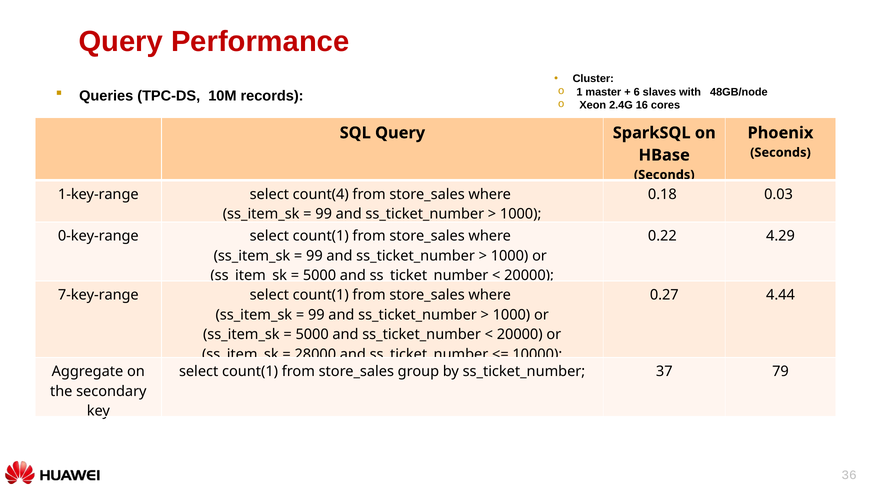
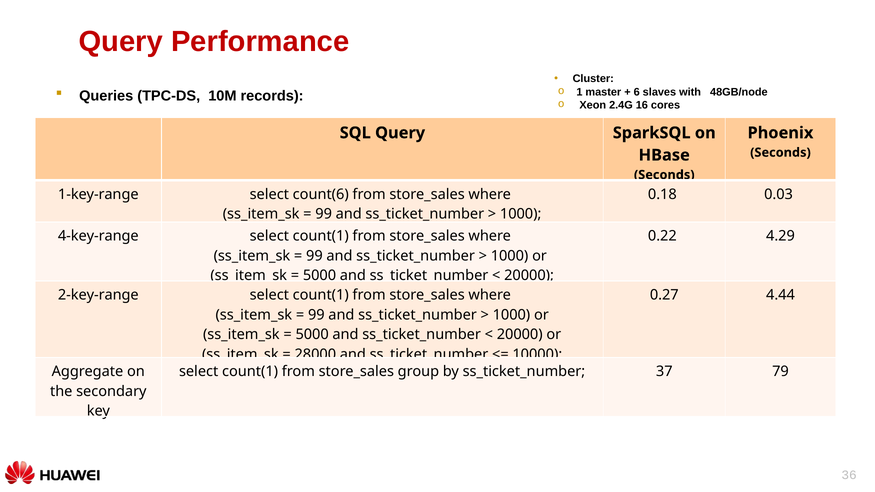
count(4: count(4 -> count(6
0-key-range: 0-key-range -> 4-key-range
7-key-range: 7-key-range -> 2-key-range
